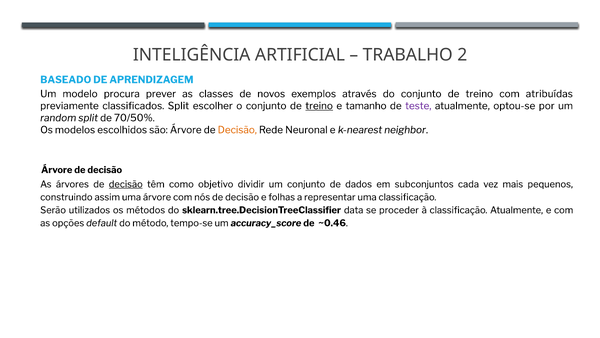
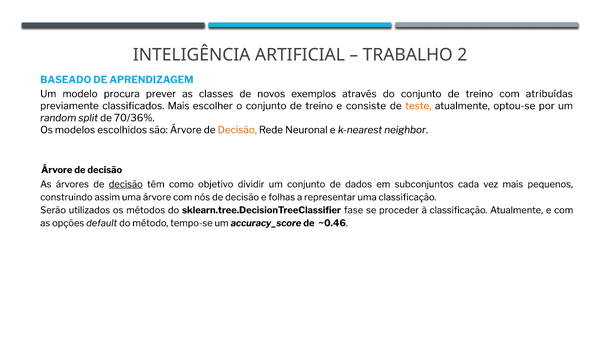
classificados Split: Split -> Mais
treino at (319, 106) underline: present -> none
tamanho: tamanho -> consiste
teste colour: purple -> orange
70/50%: 70/50% -> 70/36%
data: data -> fase
